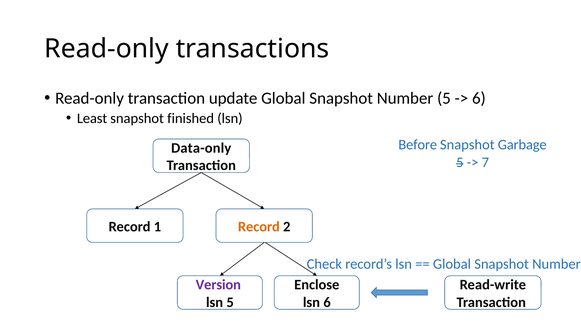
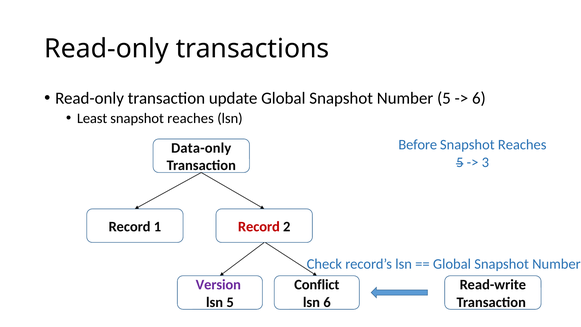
finished at (191, 118): finished -> reaches
Garbage at (522, 145): Garbage -> Reaches
7: 7 -> 3
Record at (259, 227) colour: orange -> red
Enclose: Enclose -> Conflict
